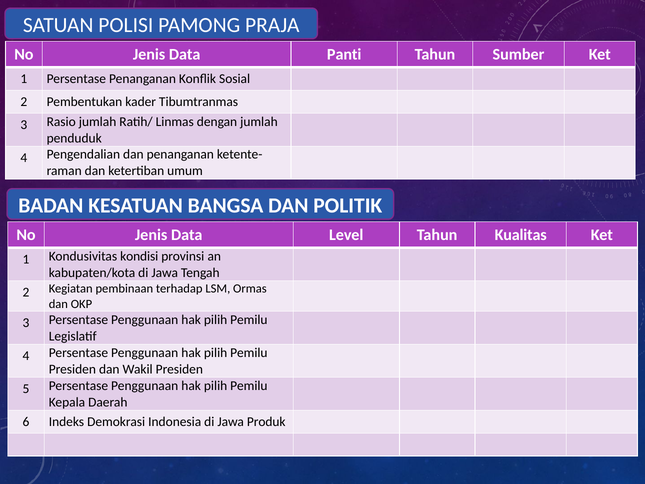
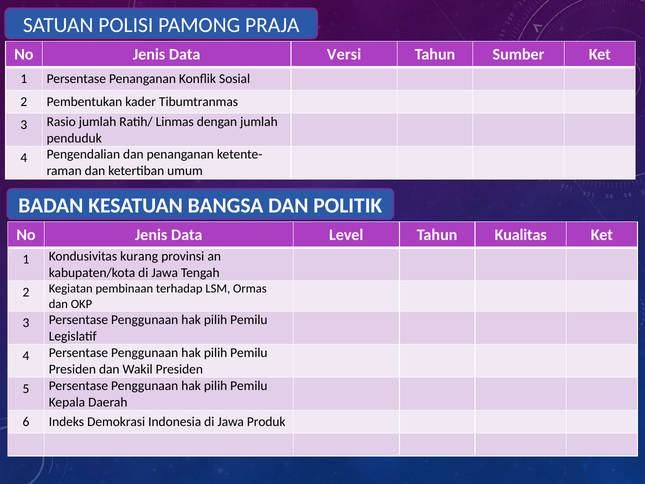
Panti: Panti -> Versi
kondisi: kondisi -> kurang
